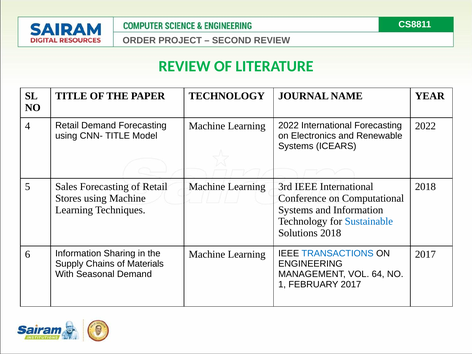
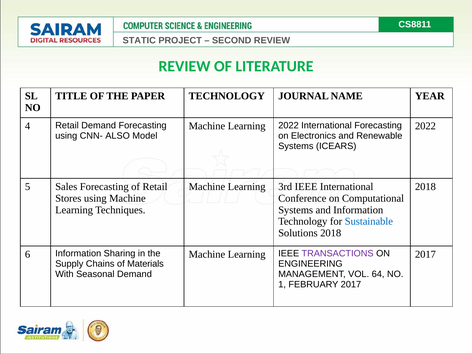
ORDER: ORDER -> STATIC
CNN- TITLE: TITLE -> ALSO
TRANSACTIONS colour: blue -> purple
